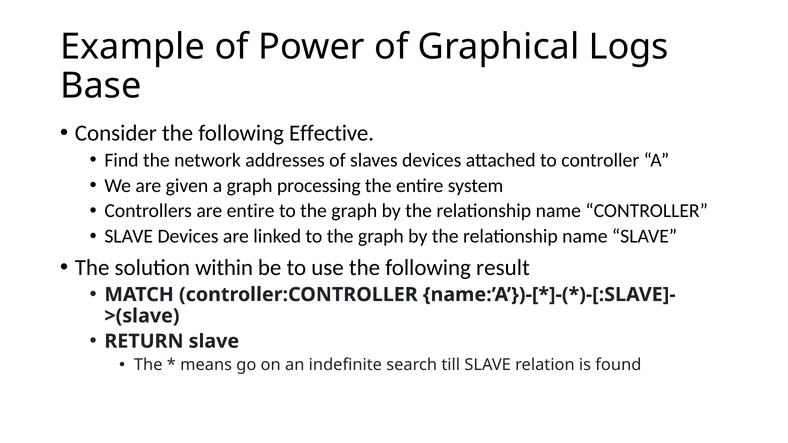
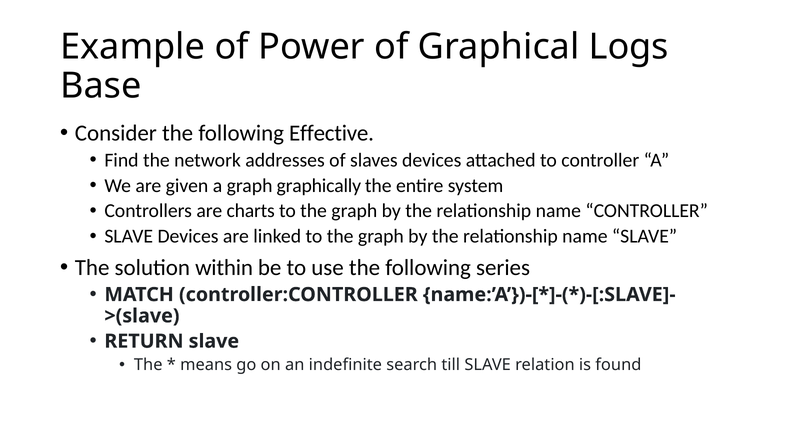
processing: processing -> graphically
are entire: entire -> charts
result: result -> series
